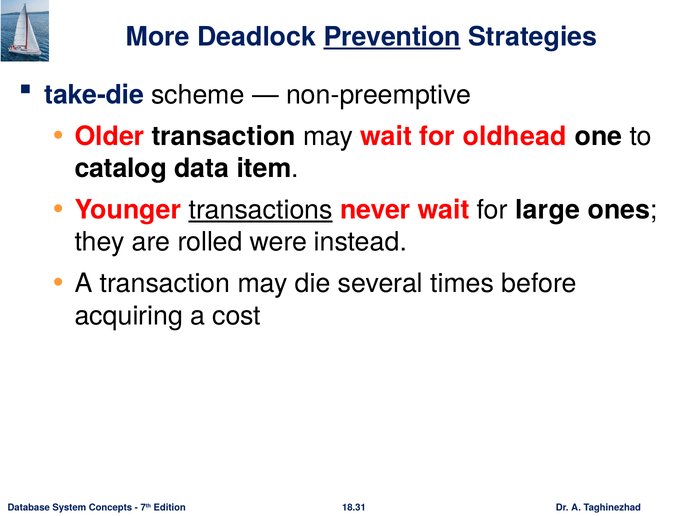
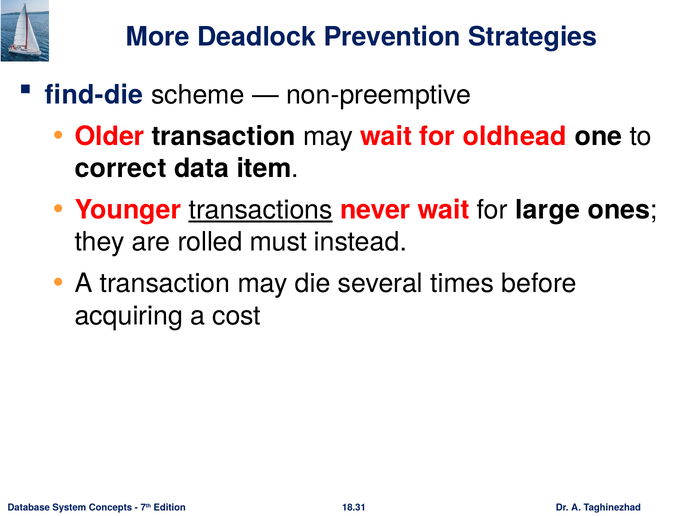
Prevention underline: present -> none
take-die: take-die -> find-die
catalog: catalog -> correct
were: were -> must
